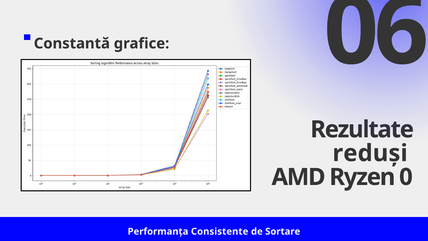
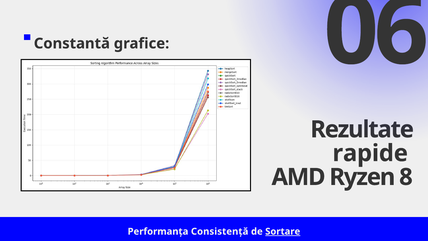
reduși: reduși -> rapide
0: 0 -> 8
Consistente: Consistente -> Consistență
Sortare underline: none -> present
